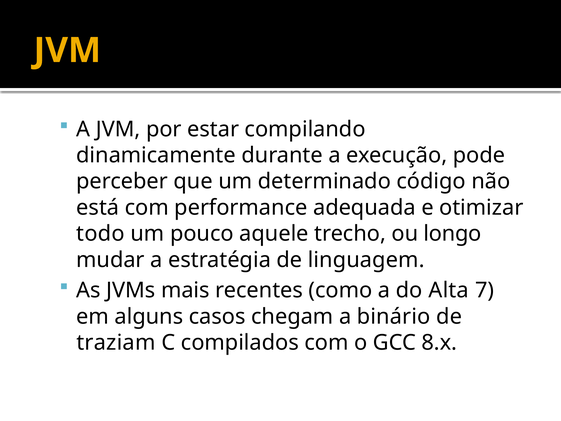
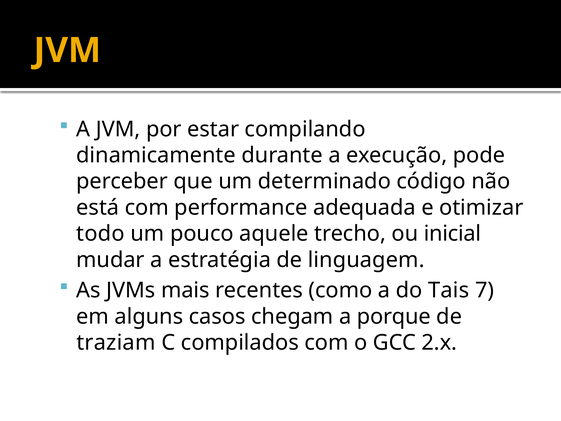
longo: longo -> inicial
Alta: Alta -> Tais
binário: binário -> porque
8.x: 8.x -> 2.x
